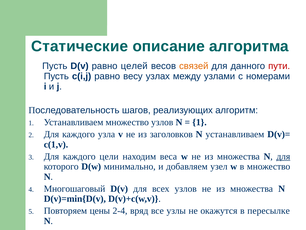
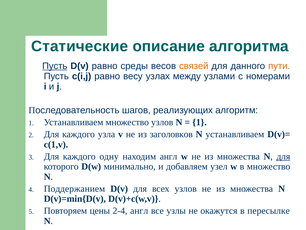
Пусть at (55, 66) underline: none -> present
целей: целей -> среды
пути colour: red -> orange
цели: цели -> одну
находим веса: веса -> англ
Многошаговый: Многошаговый -> Поддержанием
2-4 вряд: вряд -> англ
